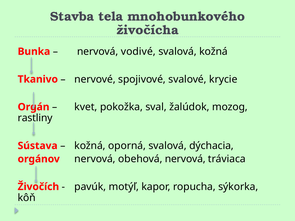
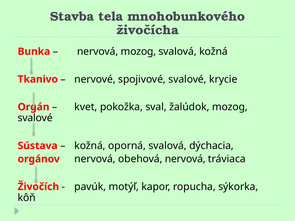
nervová vodivé: vodivé -> mozog
rastliny at (35, 118): rastliny -> svalové
